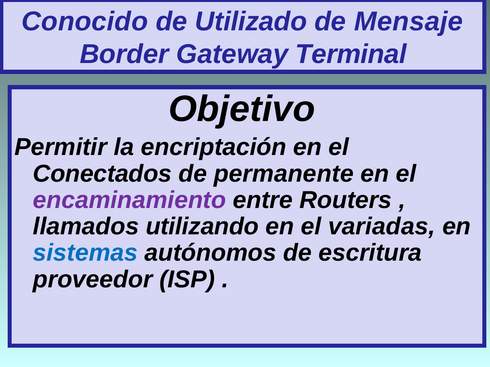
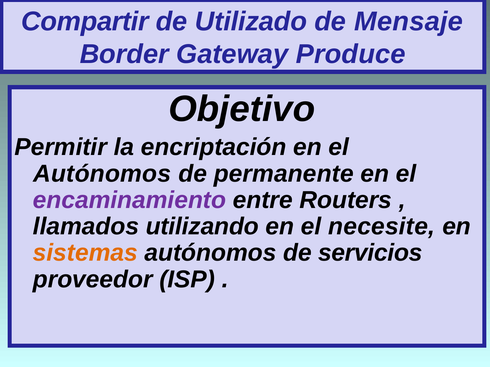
Conocido: Conocido -> Compartir
Terminal: Terminal -> Produce
Conectados at (102, 174): Conectados -> Autónomos
variadas: variadas -> necesite
sistemas colour: blue -> orange
escritura: escritura -> servicios
